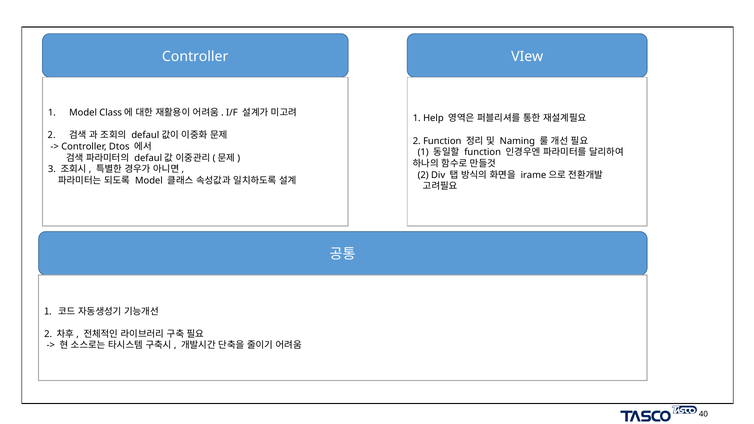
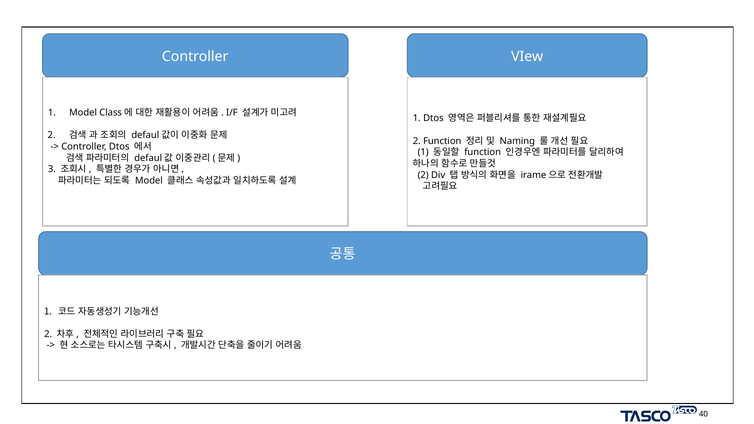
1 Help: Help -> Dtos
